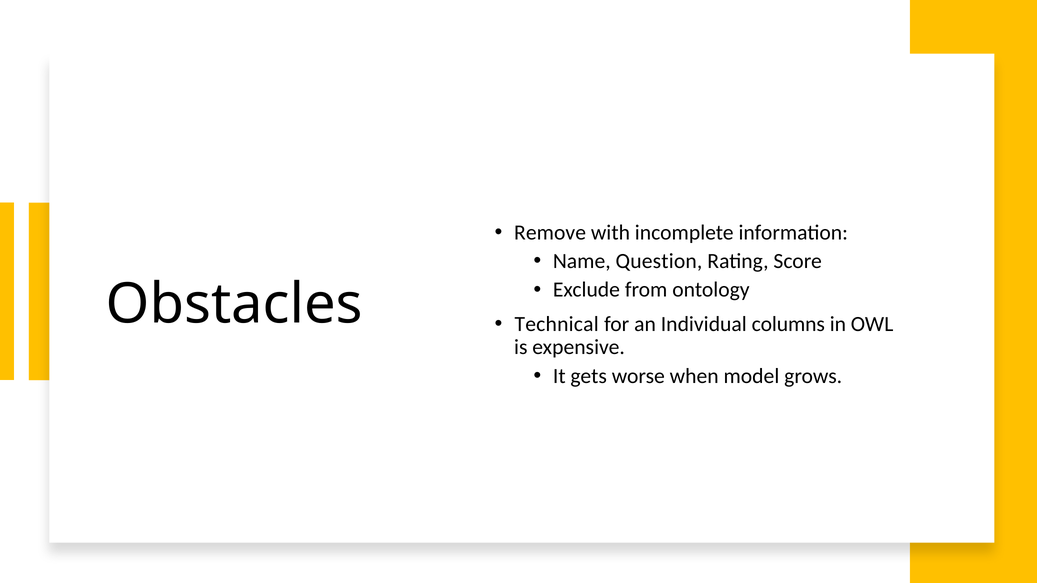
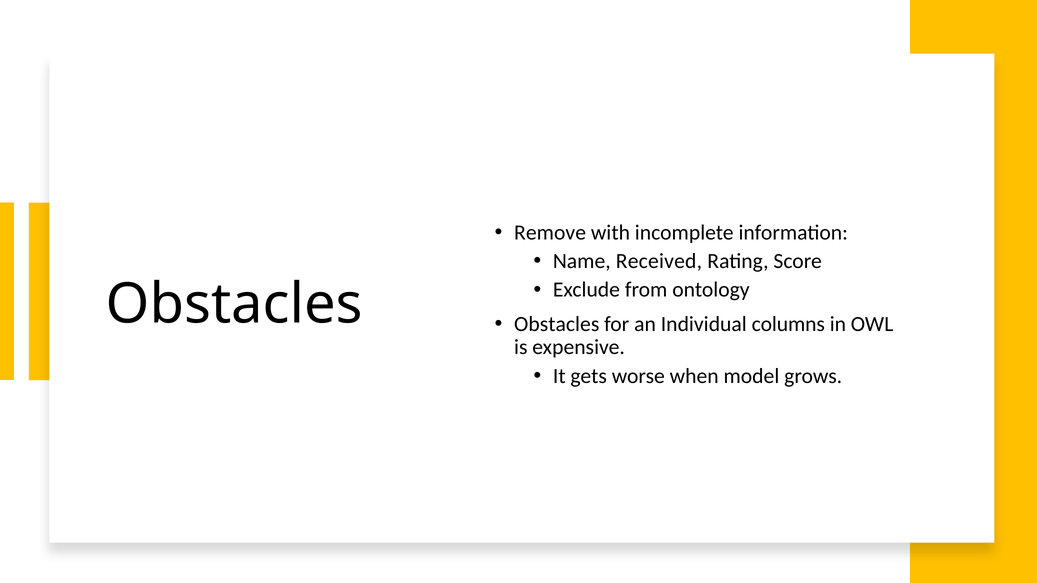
Question: Question -> Received
Technical at (557, 324): Technical -> Obstacles
